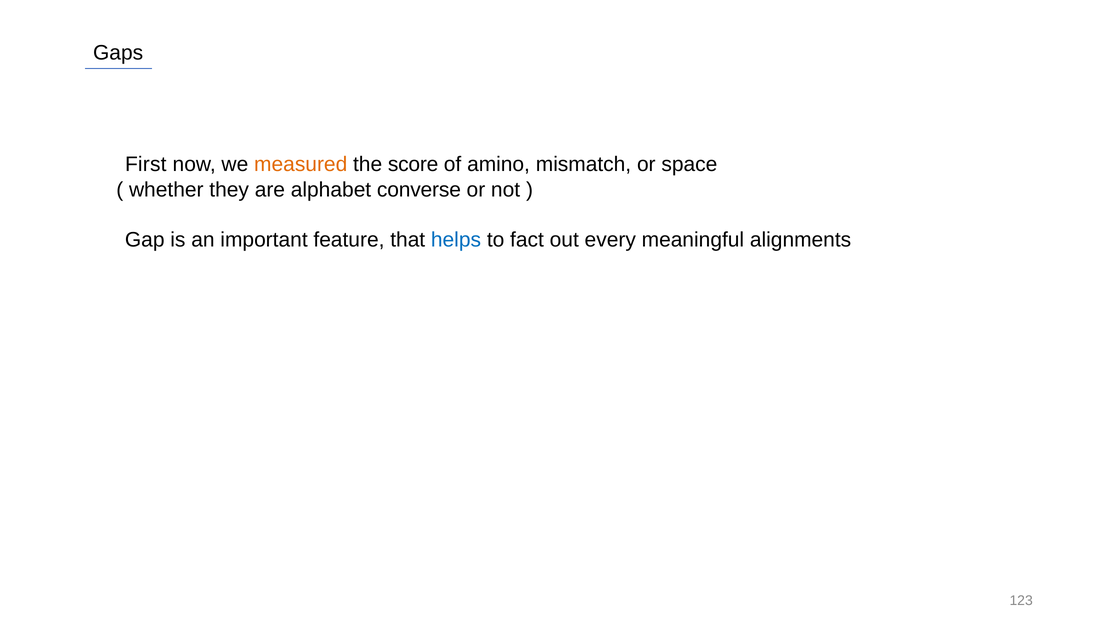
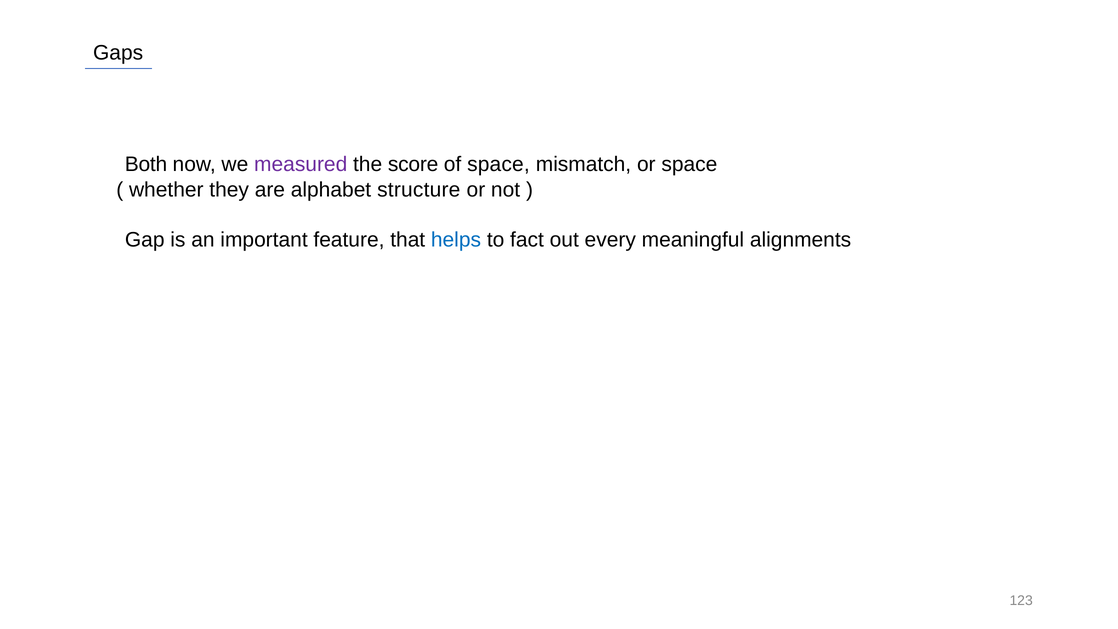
First: First -> Both
measured colour: orange -> purple
of amino: amino -> space
converse: converse -> structure
